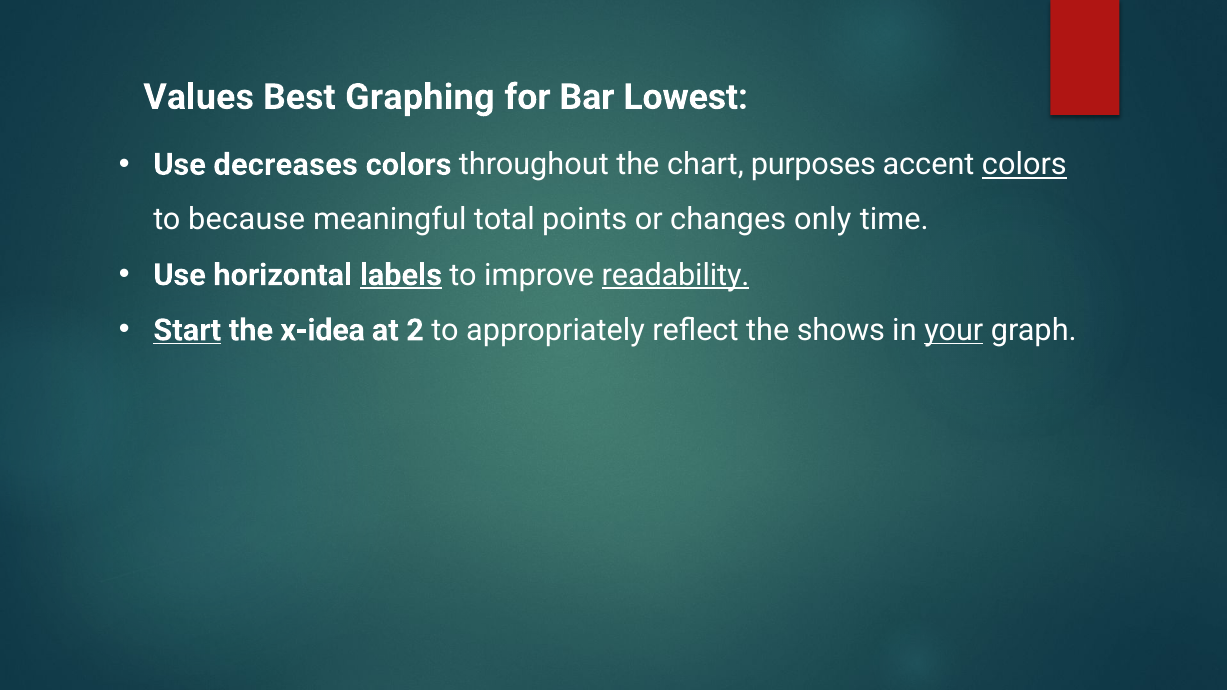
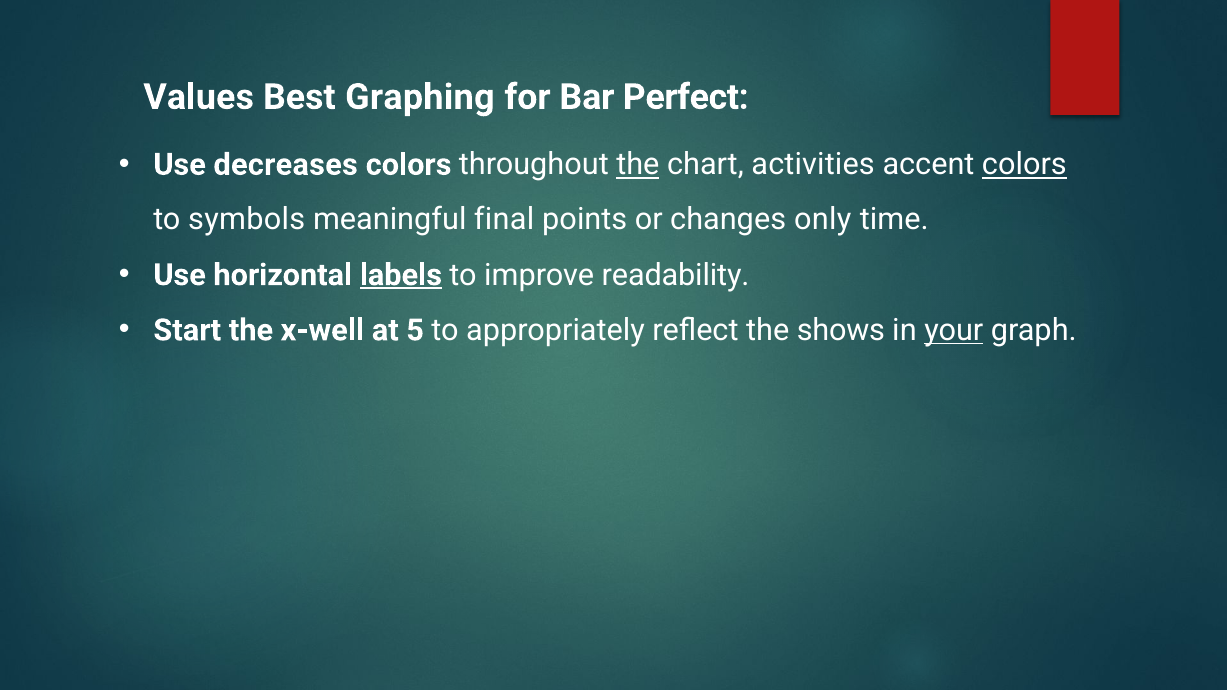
Lowest: Lowest -> Perfect
the at (638, 165) underline: none -> present
purposes: purposes -> activities
because: because -> symbols
total: total -> final
readability underline: present -> none
Start underline: present -> none
x-idea: x-idea -> x-well
2: 2 -> 5
